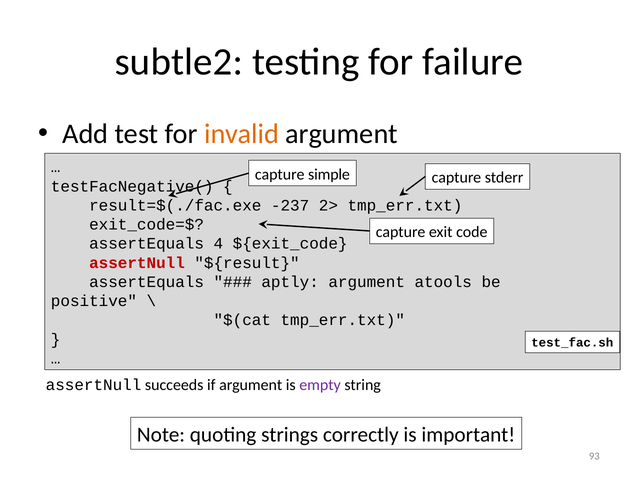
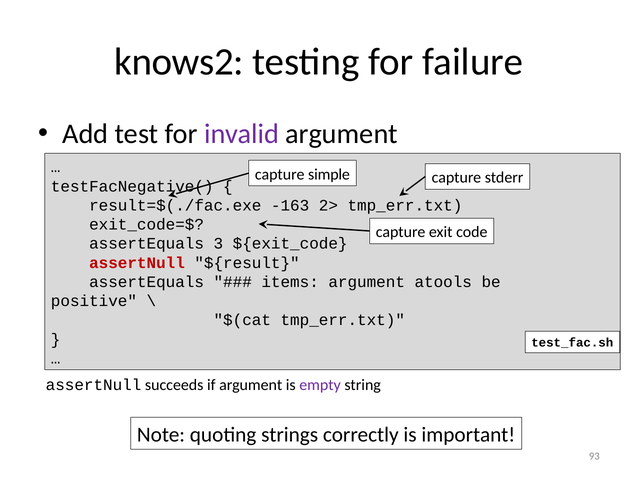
subtle2: subtle2 -> knows2
invalid colour: orange -> purple
-237: -237 -> -163
4: 4 -> 3
aptly: aptly -> items
